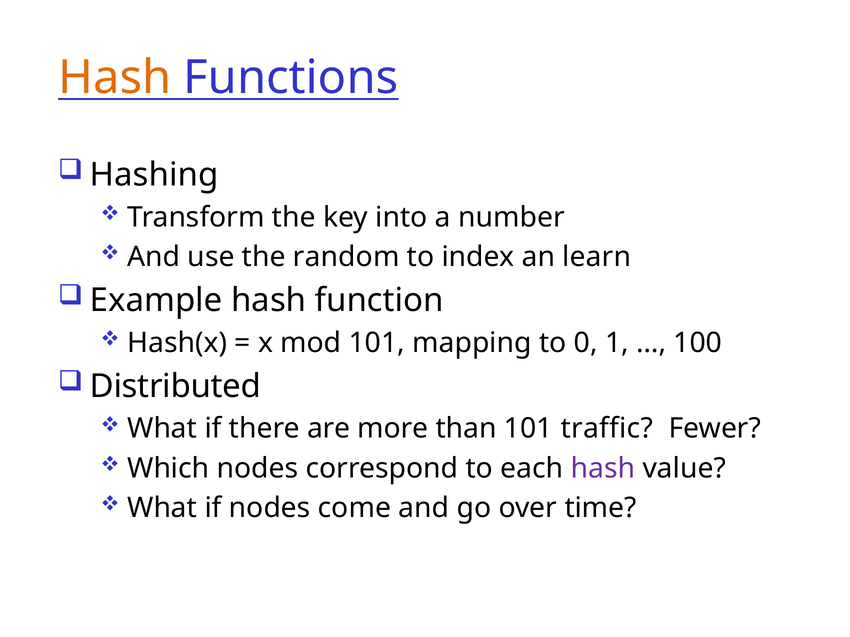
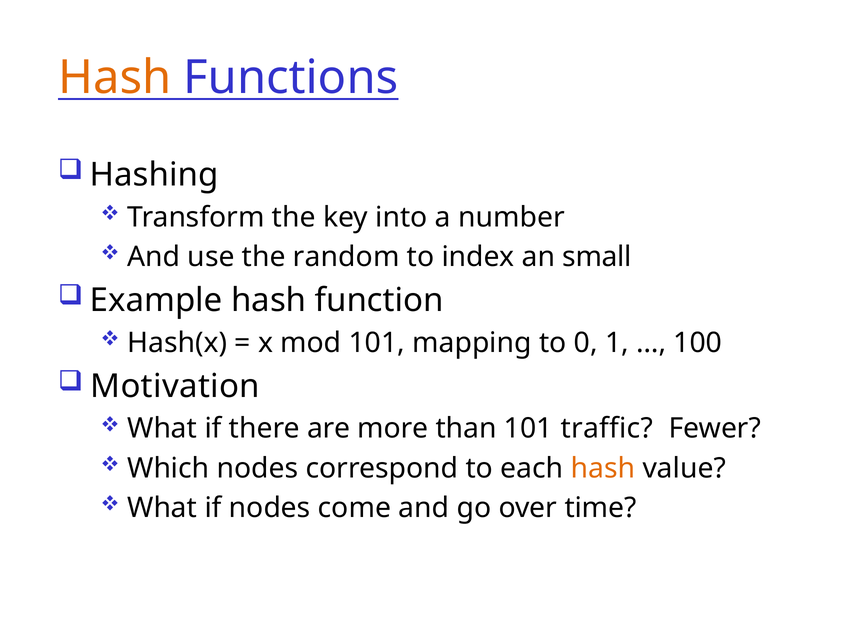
learn: learn -> small
Distributed: Distributed -> Motivation
hash at (603, 469) colour: purple -> orange
